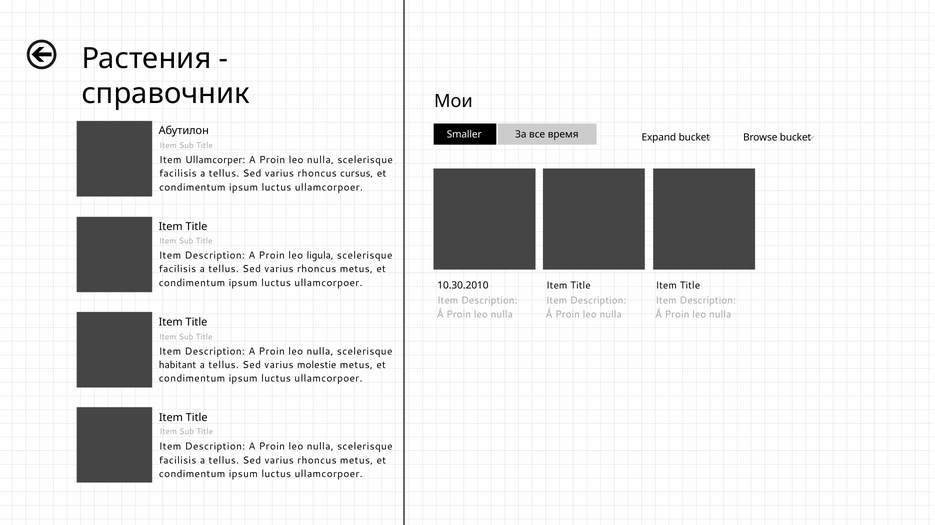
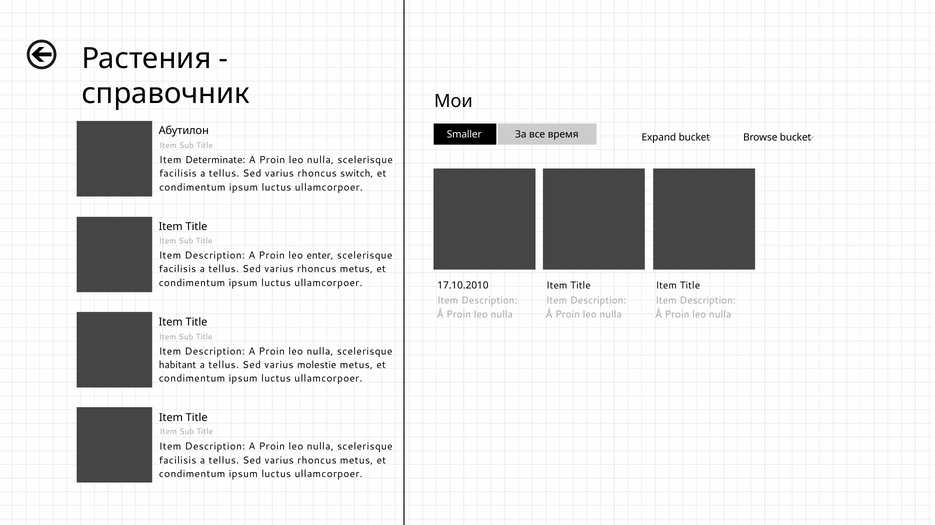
Ullamcorper: Ullamcorper -> Determinate
cursus: cursus -> switch
ligula: ligula -> enter
10.30.2010: 10.30.2010 -> 17.10.2010
